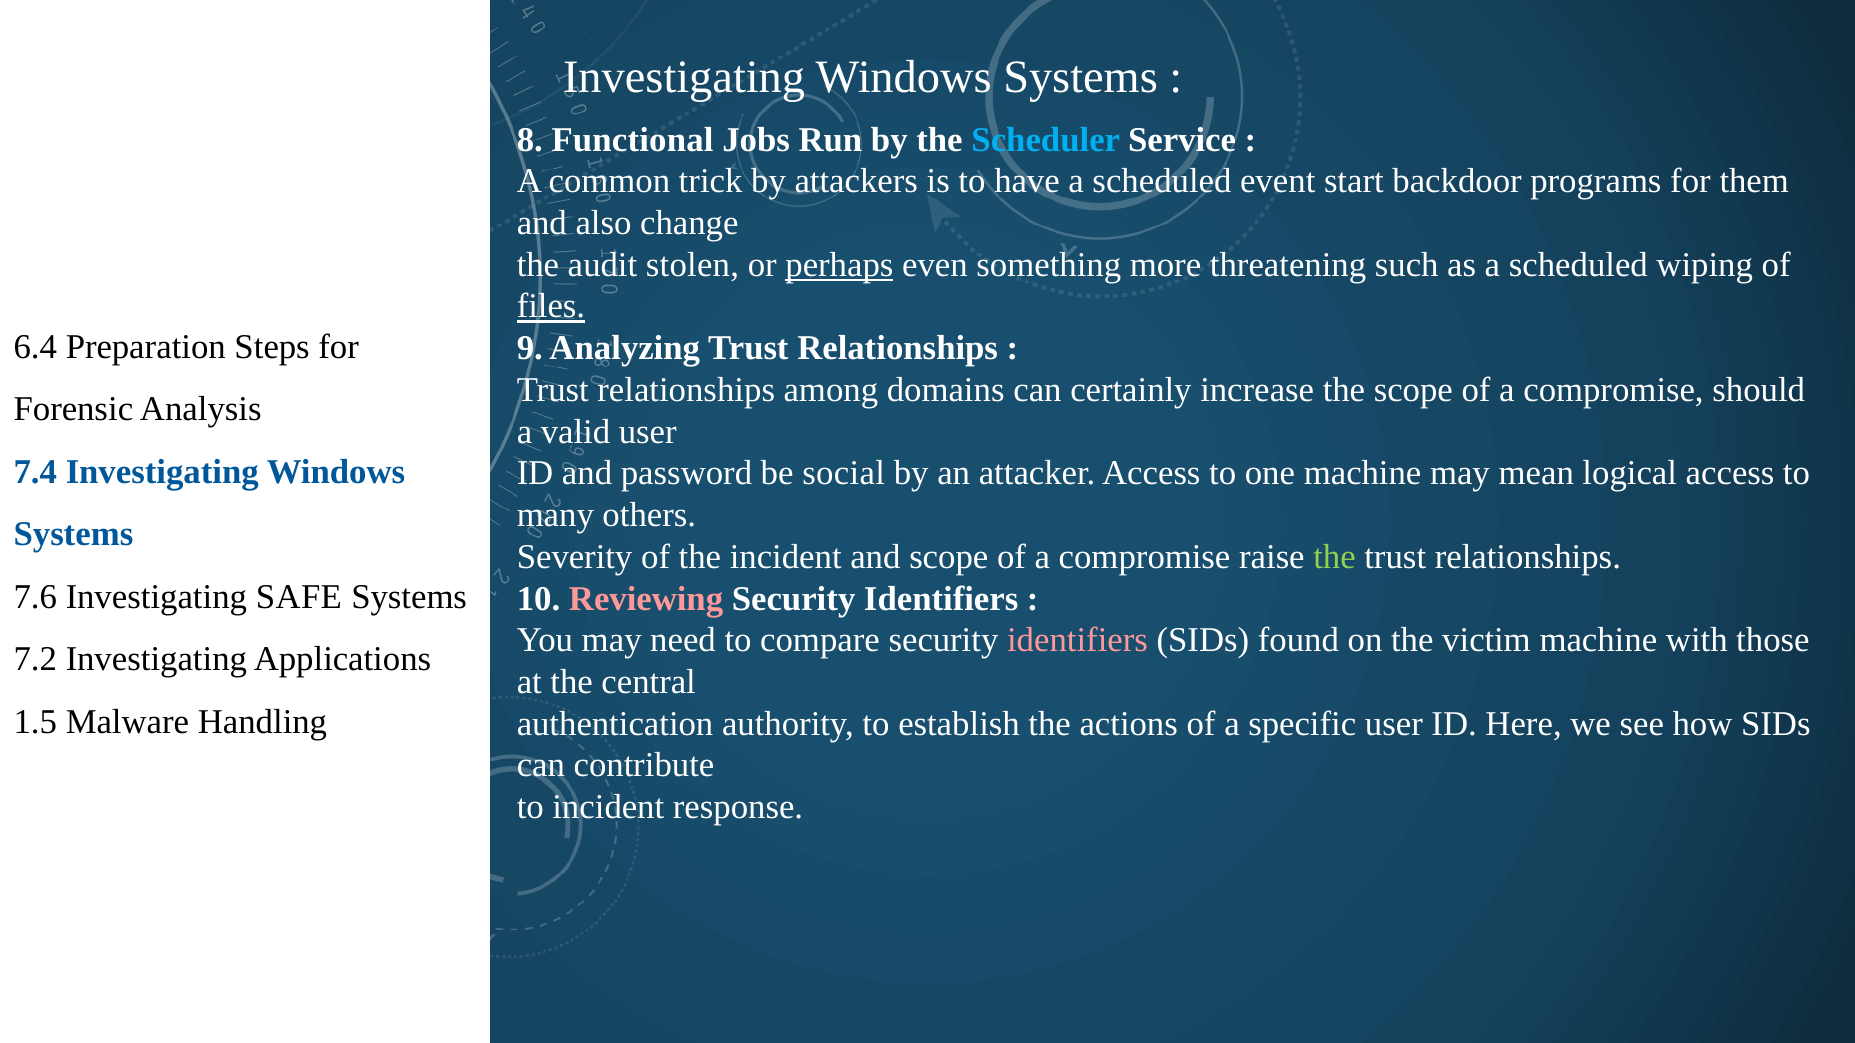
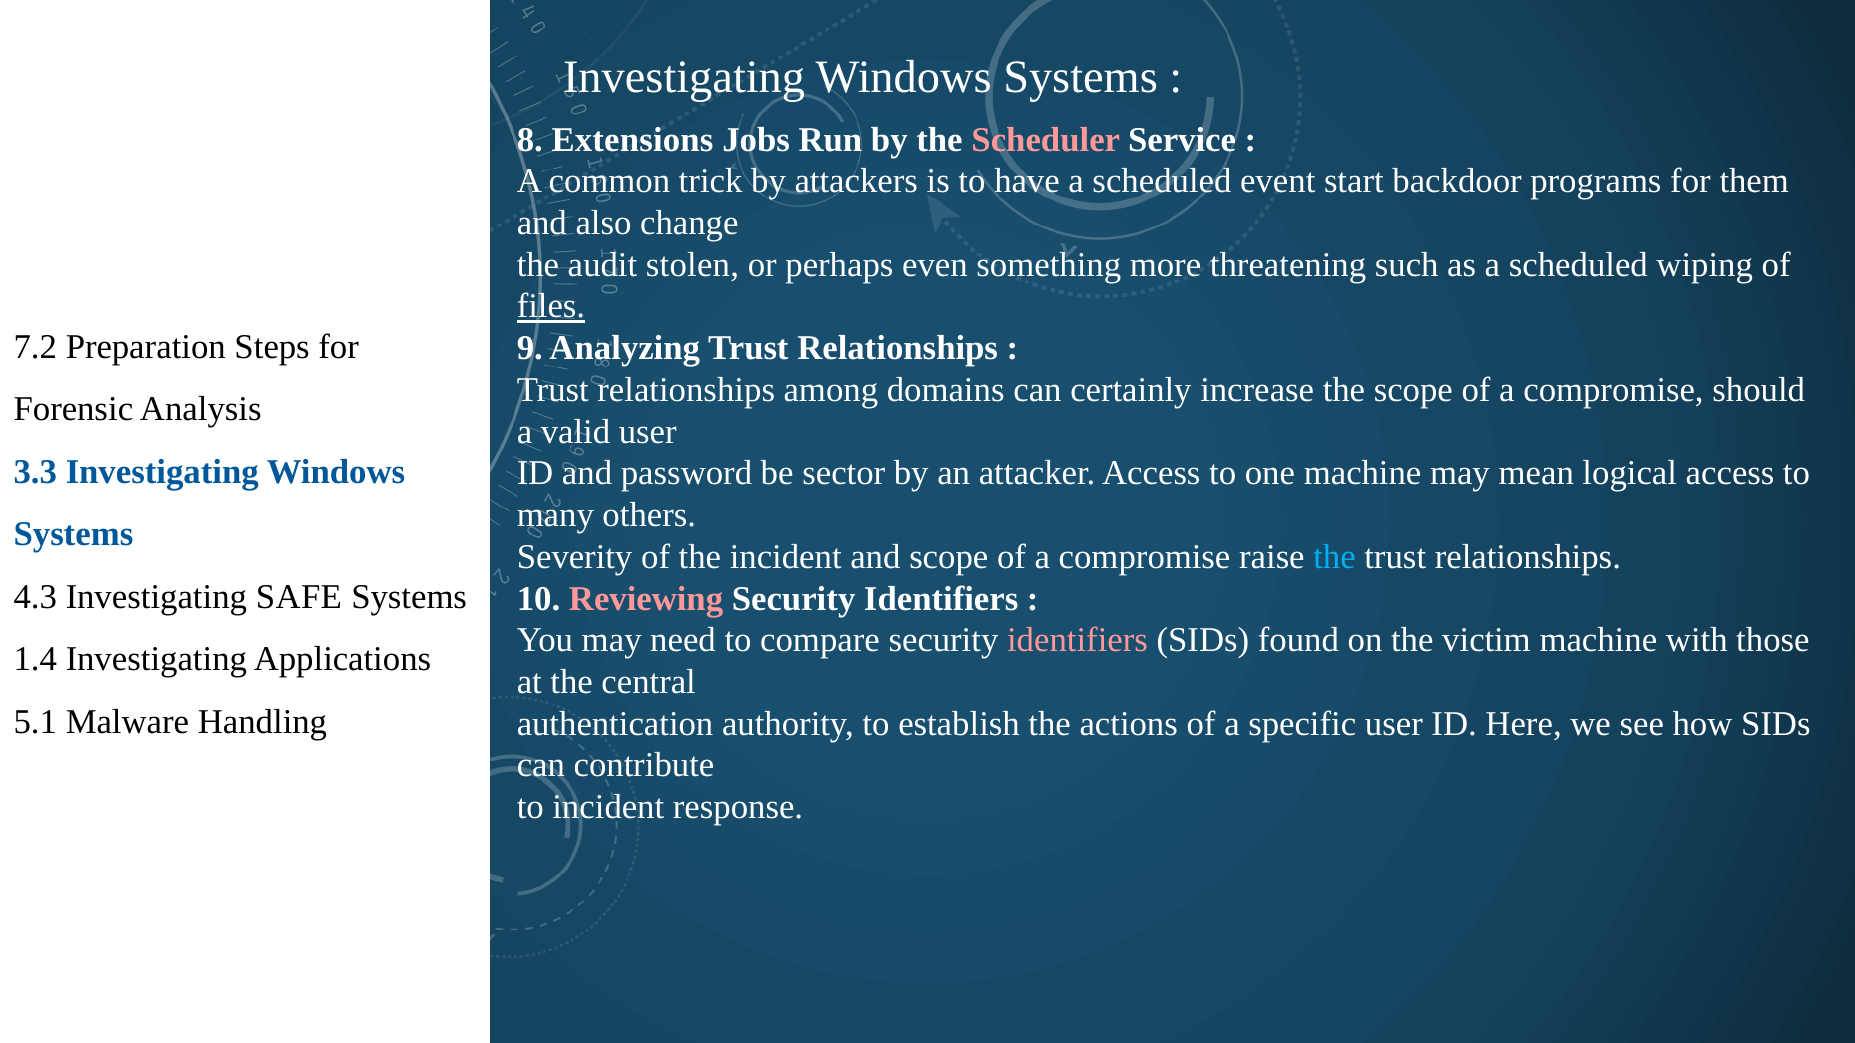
Functional: Functional -> Extensions
Scheduler colour: light blue -> pink
perhaps underline: present -> none
6.4: 6.4 -> 7.2
7.4: 7.4 -> 3.3
social: social -> sector
the at (1335, 557) colour: light green -> light blue
7.6: 7.6 -> 4.3
7.2: 7.2 -> 1.4
1.5: 1.5 -> 5.1
